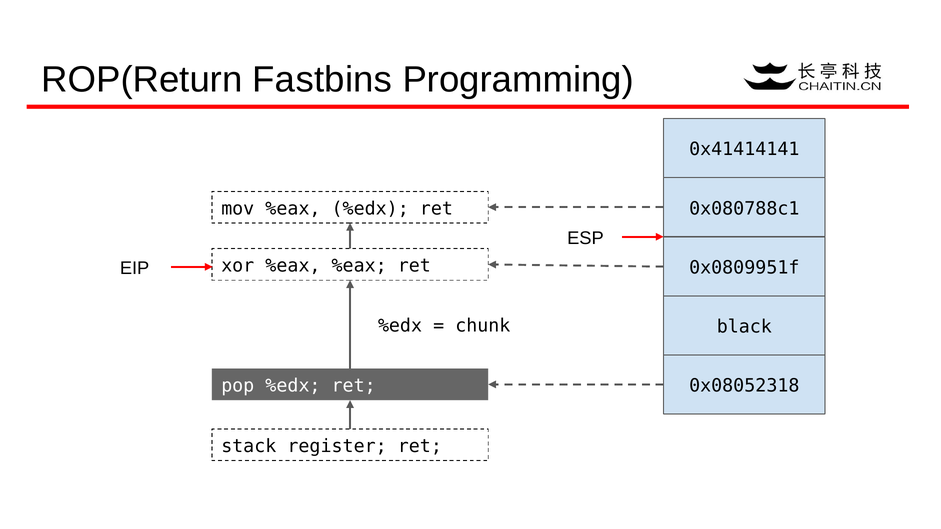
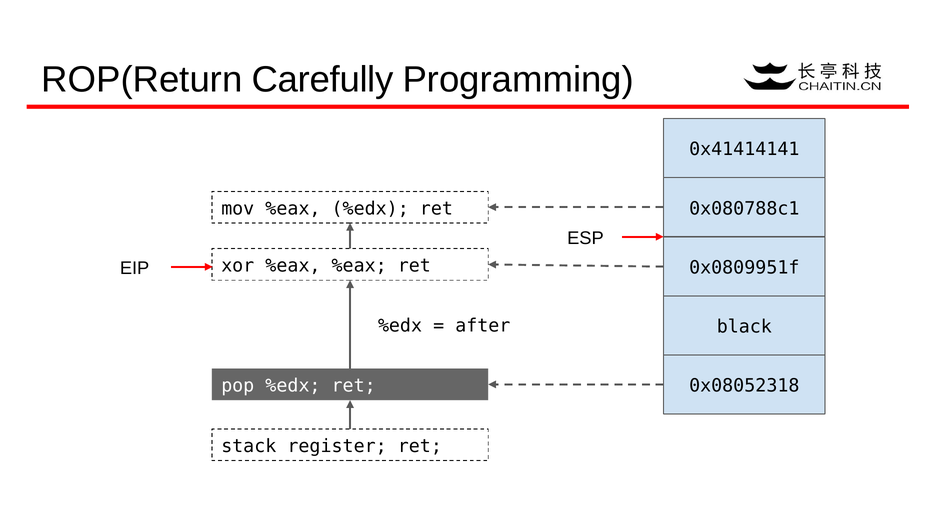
Fastbins: Fastbins -> Carefully
chunk: chunk -> after
